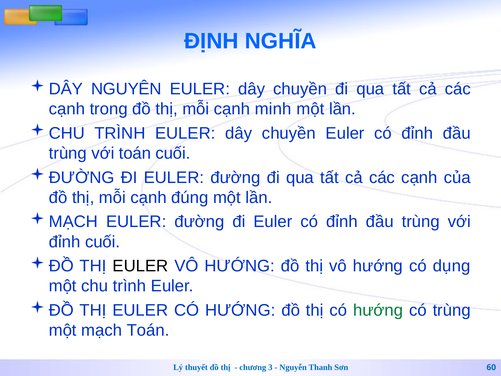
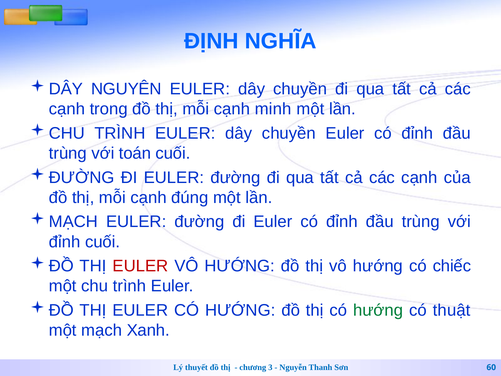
EULER at (140, 266) colour: black -> red
dụng: dụng -> chiếc
có trùng: trùng -> thuật
mạch Toán: Toán -> Xanh
